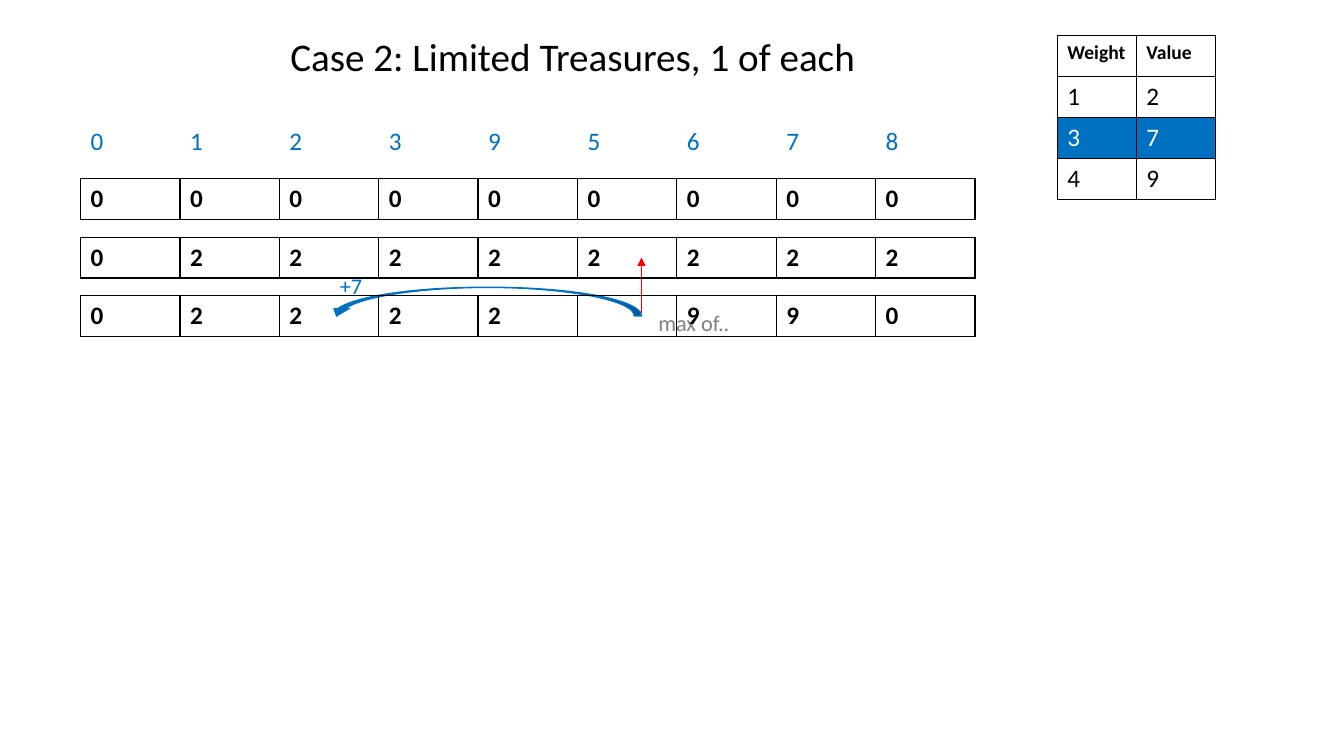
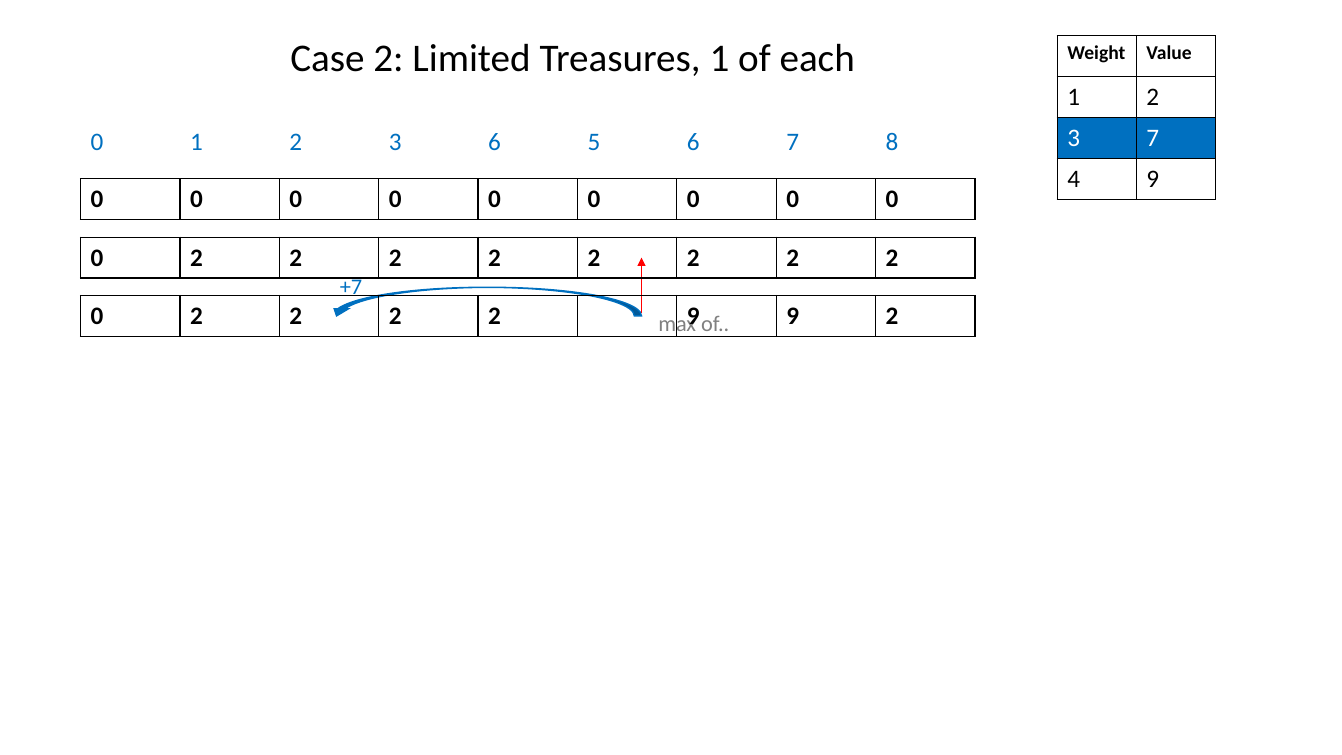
3 9: 9 -> 6
0 at (892, 316): 0 -> 2
